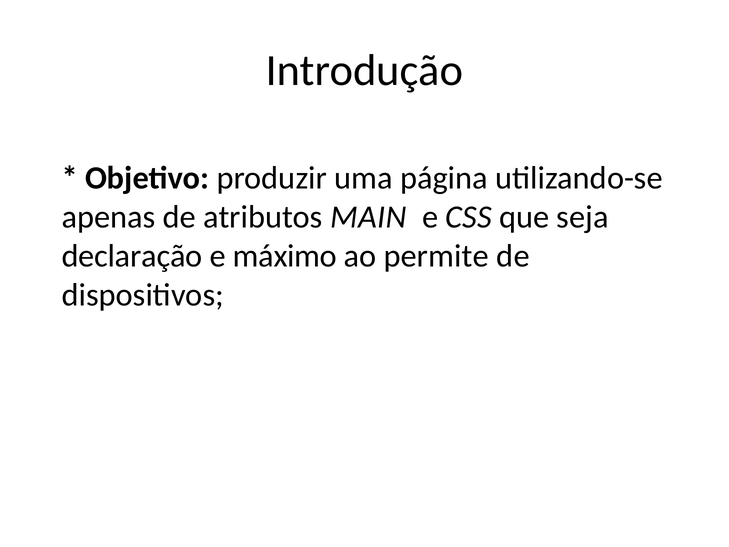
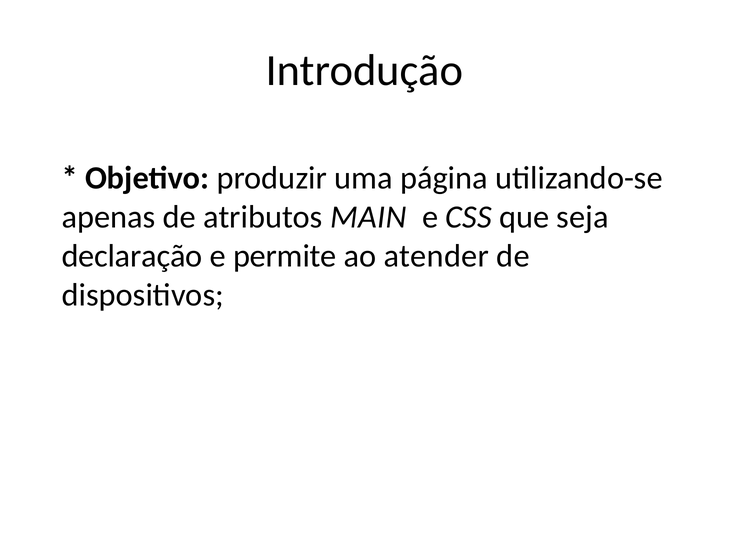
máximo: máximo -> permite
permite: permite -> atender
